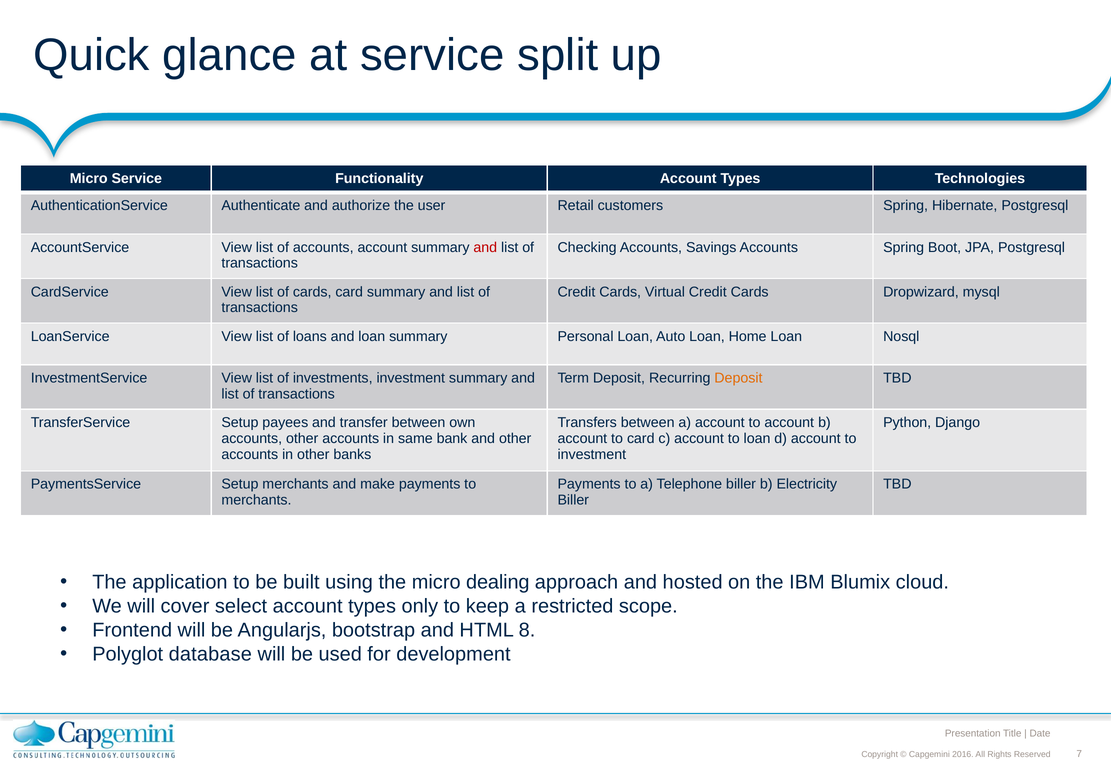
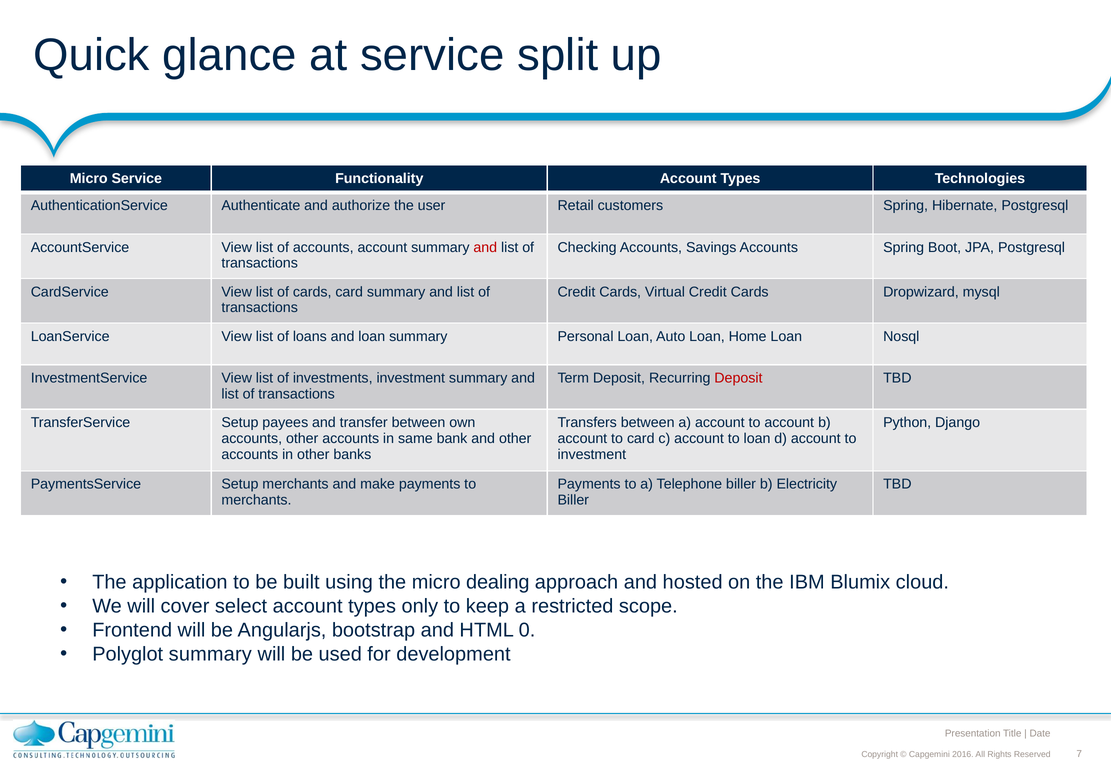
Deposit at (738, 378) colour: orange -> red
8: 8 -> 0
Polyglot database: database -> summary
